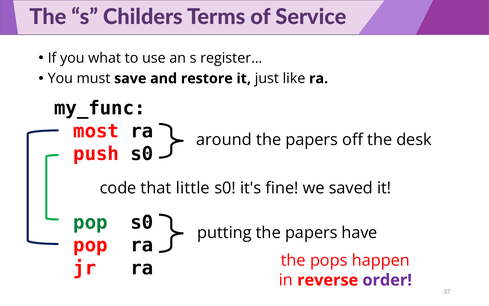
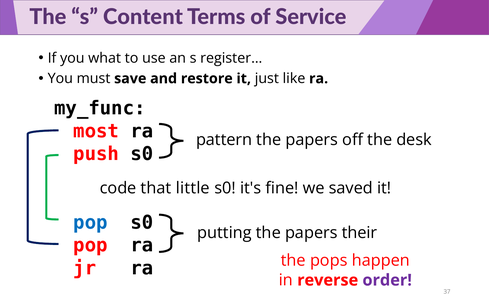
Childers: Childers -> Content
around: around -> pattern
pop at (90, 222) colour: green -> blue
have: have -> their
